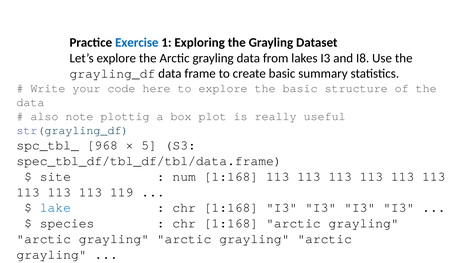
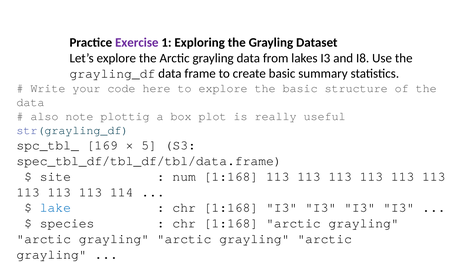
Exercise colour: blue -> purple
968: 968 -> 169
119: 119 -> 114
